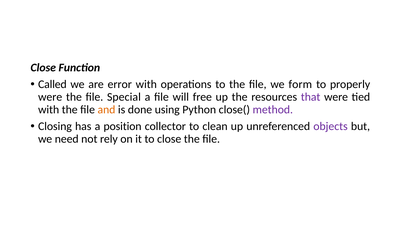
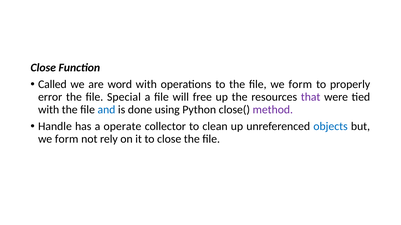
error: error -> word
were at (50, 97): were -> error
and colour: orange -> blue
Closing: Closing -> Handle
position: position -> operate
objects colour: purple -> blue
need at (67, 139): need -> form
